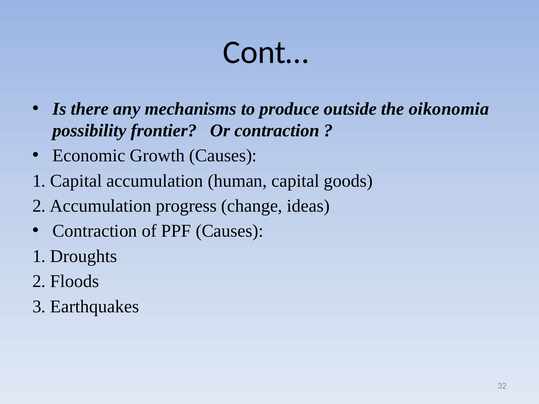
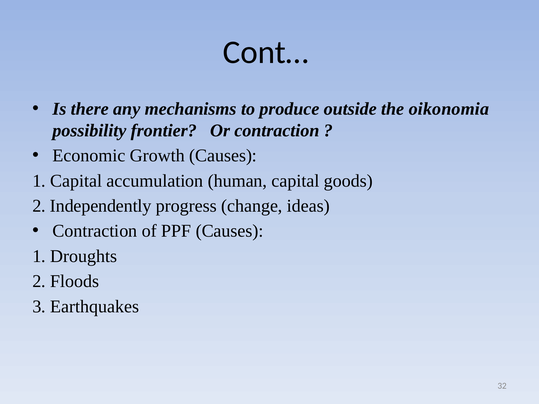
2 Accumulation: Accumulation -> Independently
